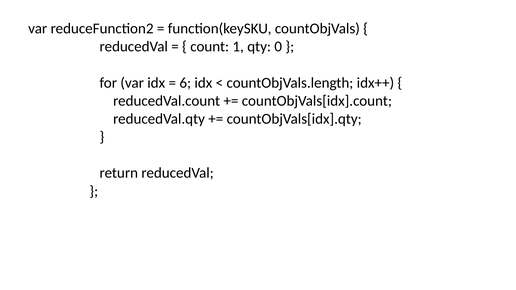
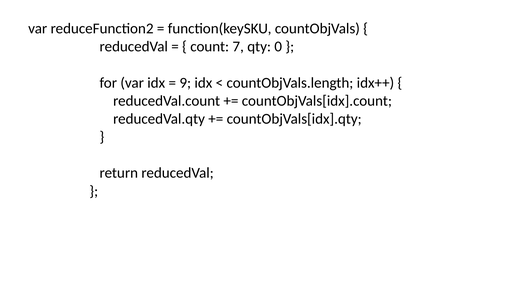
1: 1 -> 7
6: 6 -> 9
